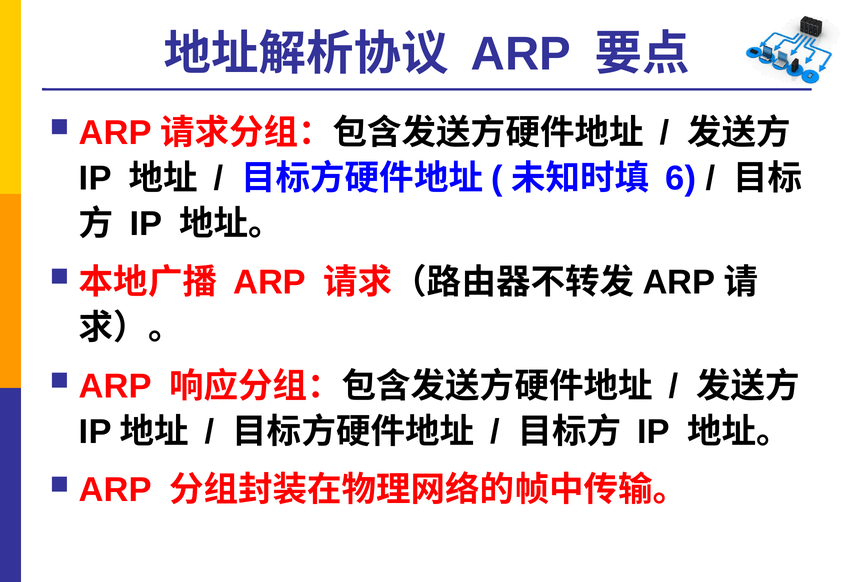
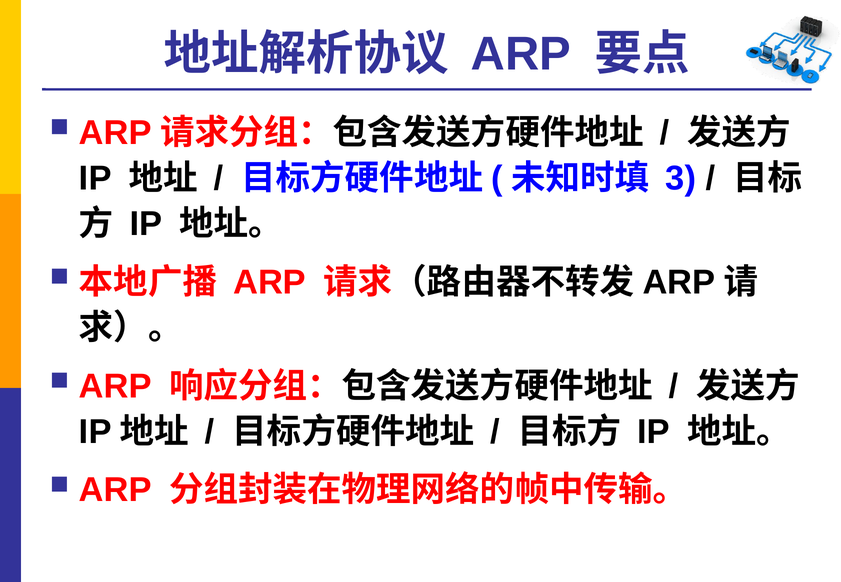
6: 6 -> 3
